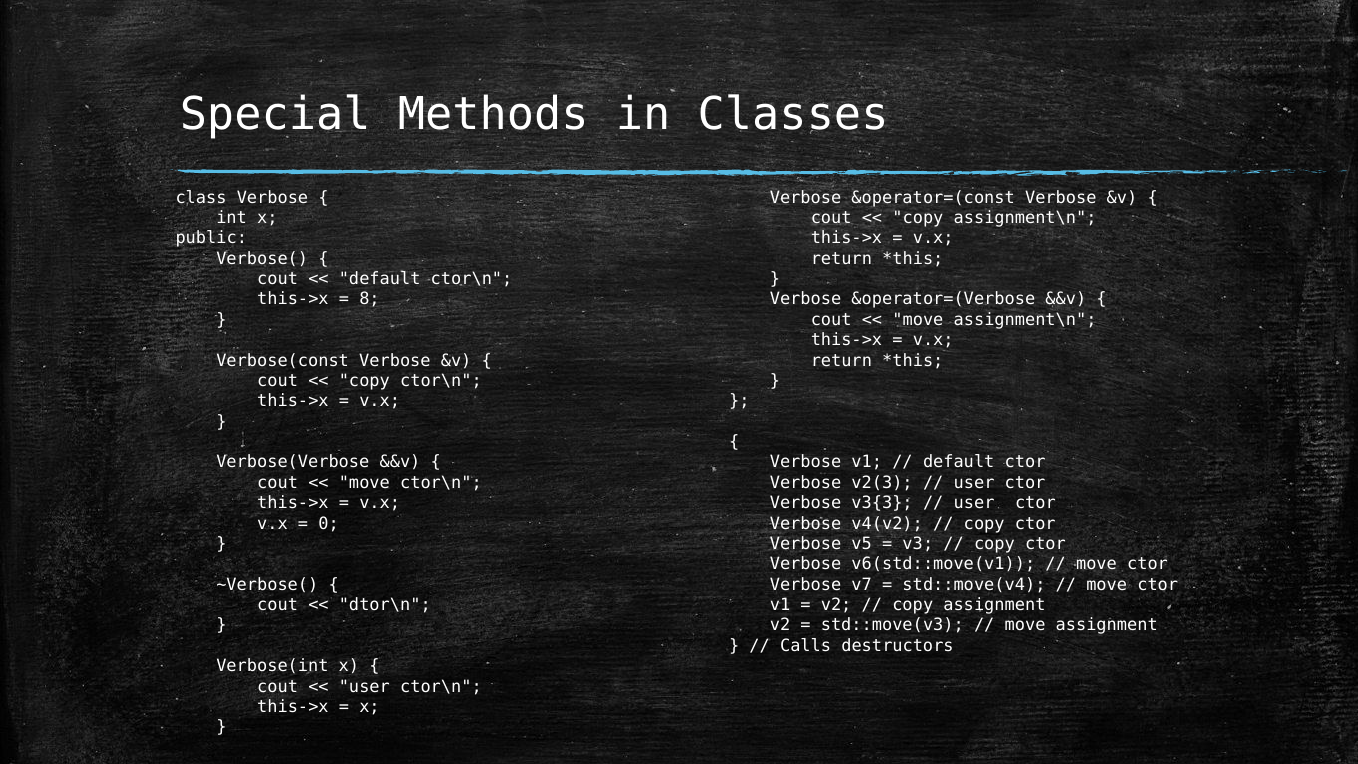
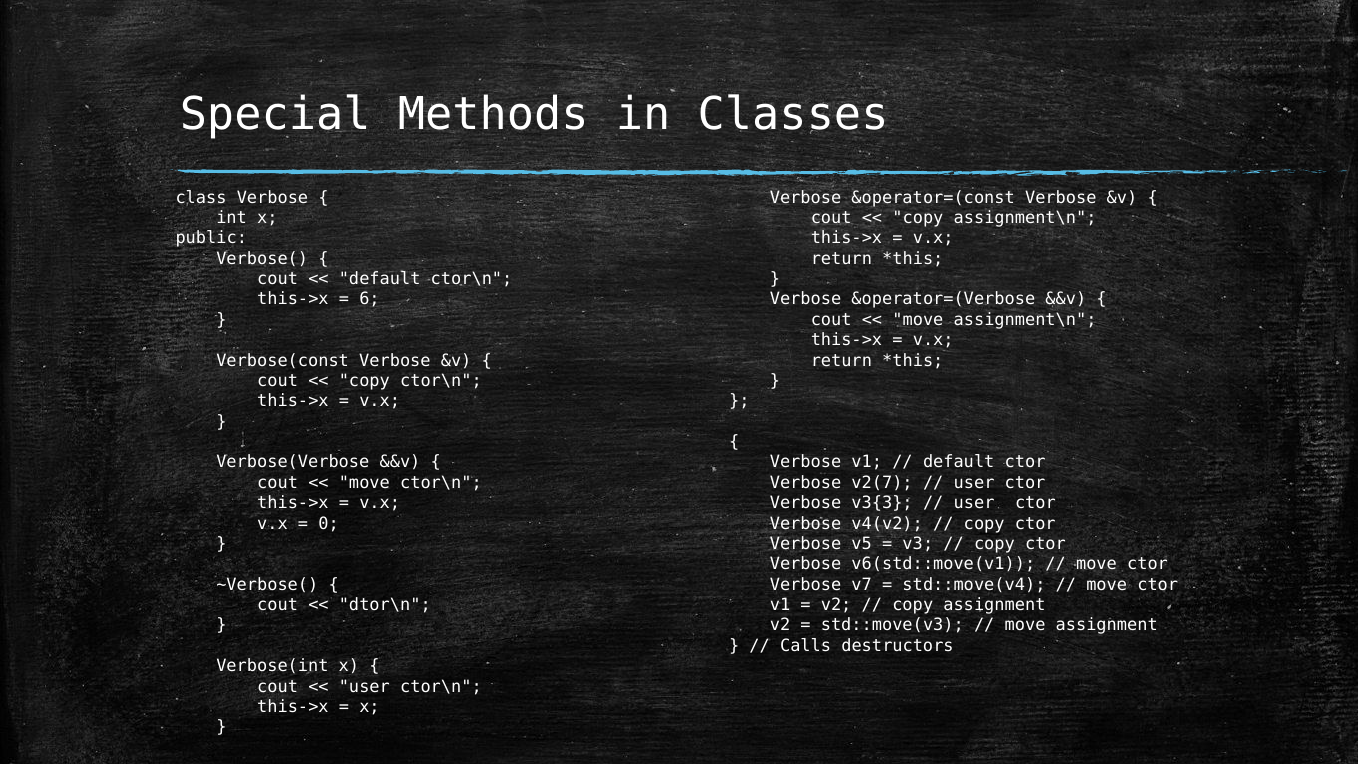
8: 8 -> 6
v2(3: v2(3 -> v2(7
